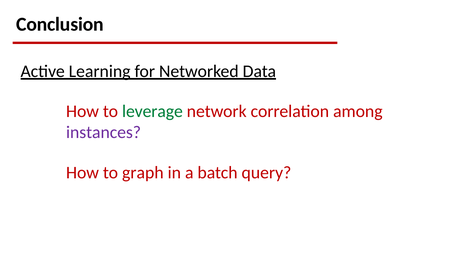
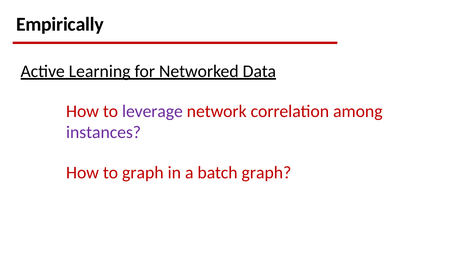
Conclusion: Conclusion -> Empirically
leverage colour: green -> purple
batch query: query -> graph
